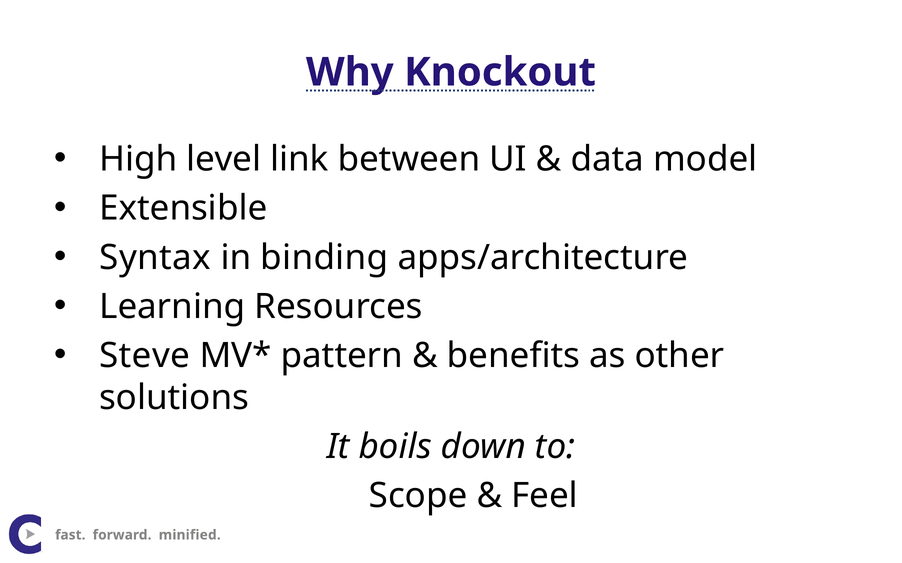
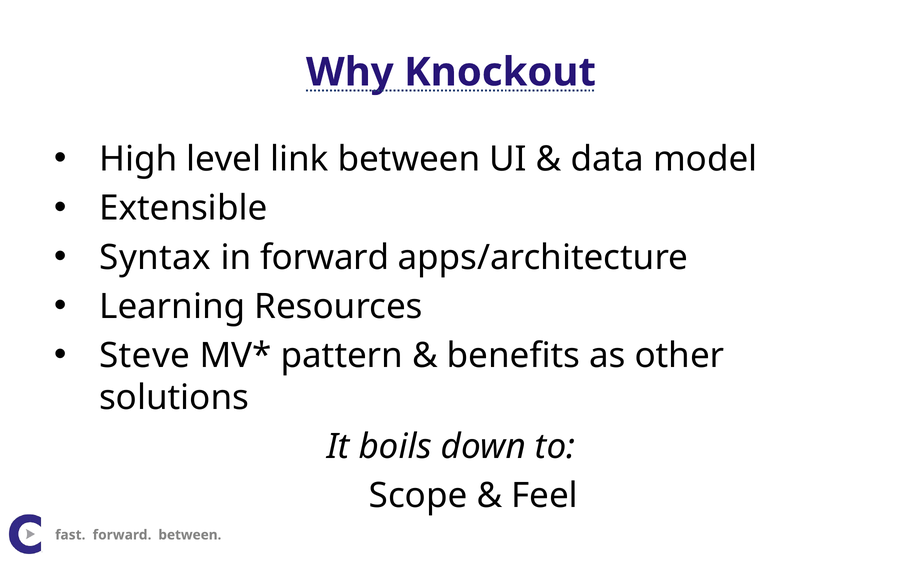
in binding: binding -> forward
forward minified: minified -> between
